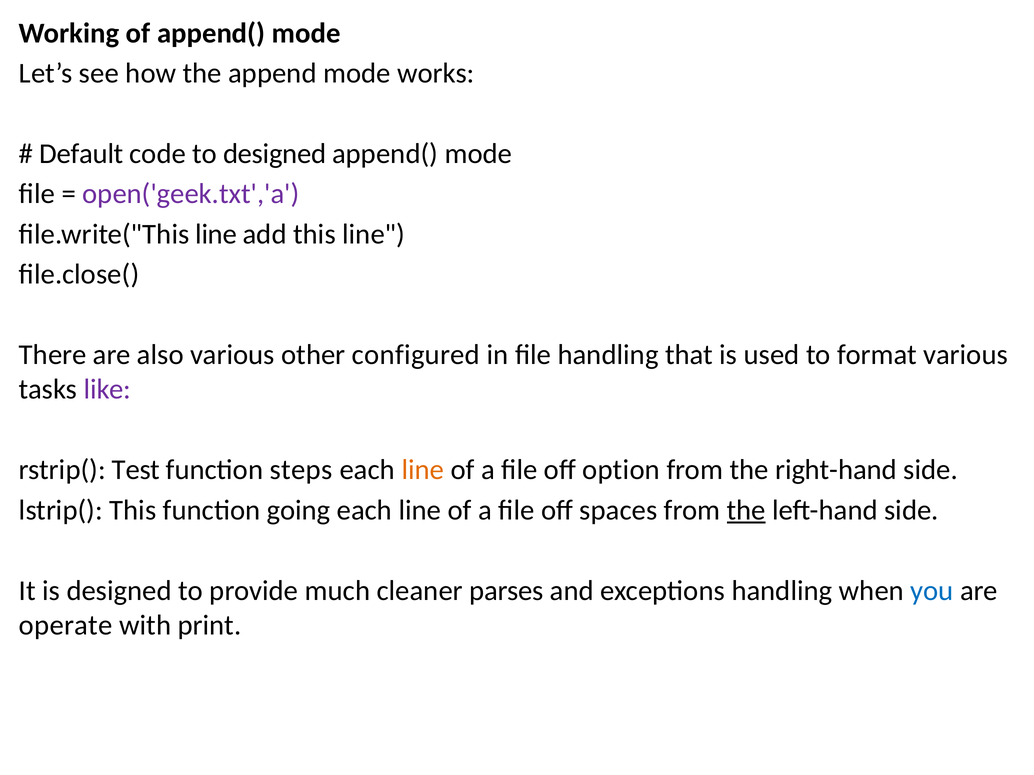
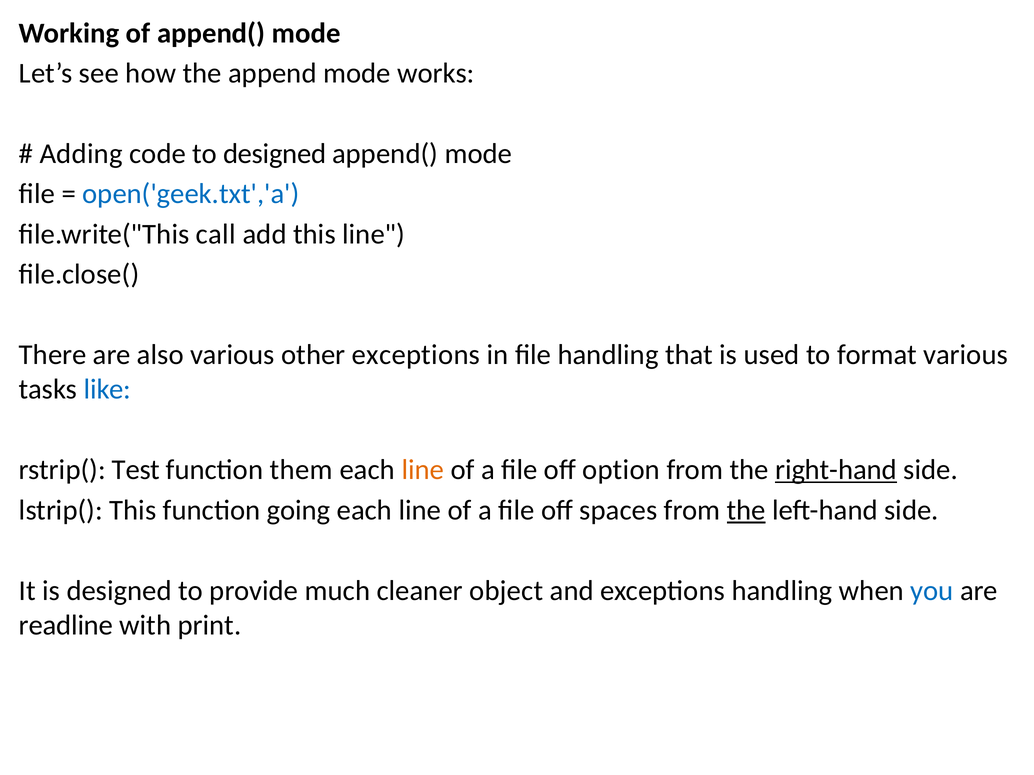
Default: Default -> Adding
open('geek.txt','a colour: purple -> blue
file.write("This line: line -> call
other configured: configured -> exceptions
like colour: purple -> blue
steps: steps -> them
right-hand underline: none -> present
parses: parses -> object
operate: operate -> readline
